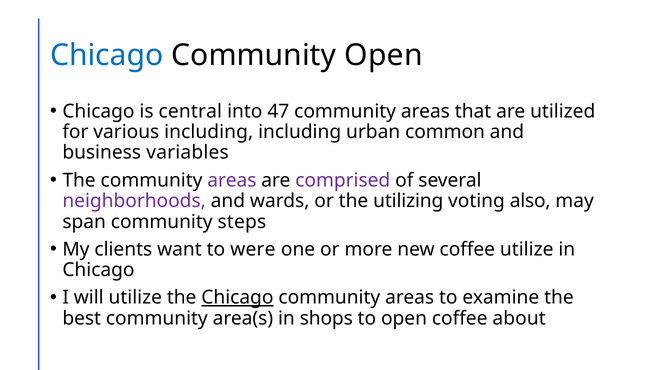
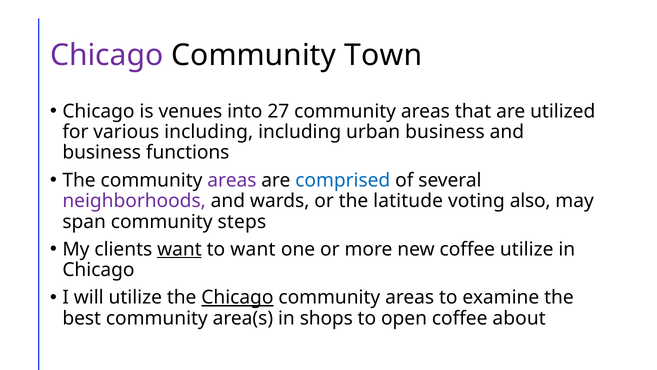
Chicago at (107, 55) colour: blue -> purple
Community Open: Open -> Town
central: central -> venues
47: 47 -> 27
urban common: common -> business
variables: variables -> functions
comprised colour: purple -> blue
utilizing: utilizing -> latitude
want at (179, 249) underline: none -> present
to were: were -> want
